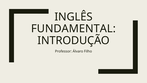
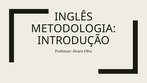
FUNDAMENTAL: FUNDAMENTAL -> METODOLOGIA
